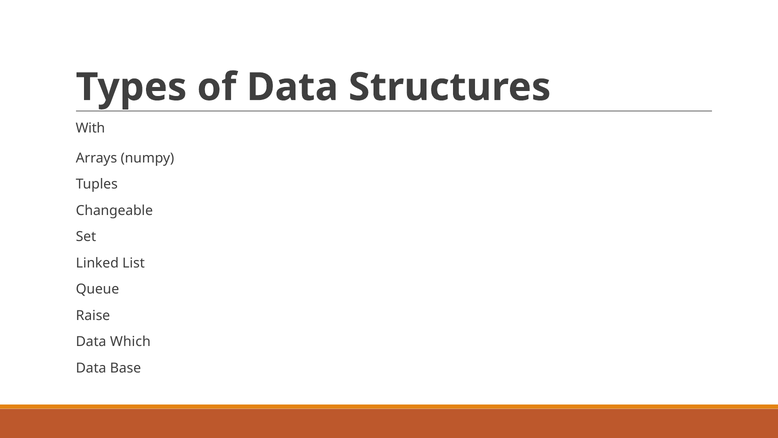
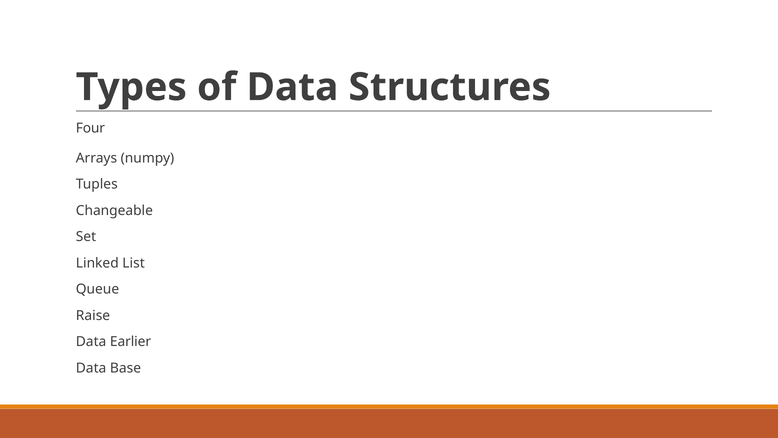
With: With -> Four
Which: Which -> Earlier
